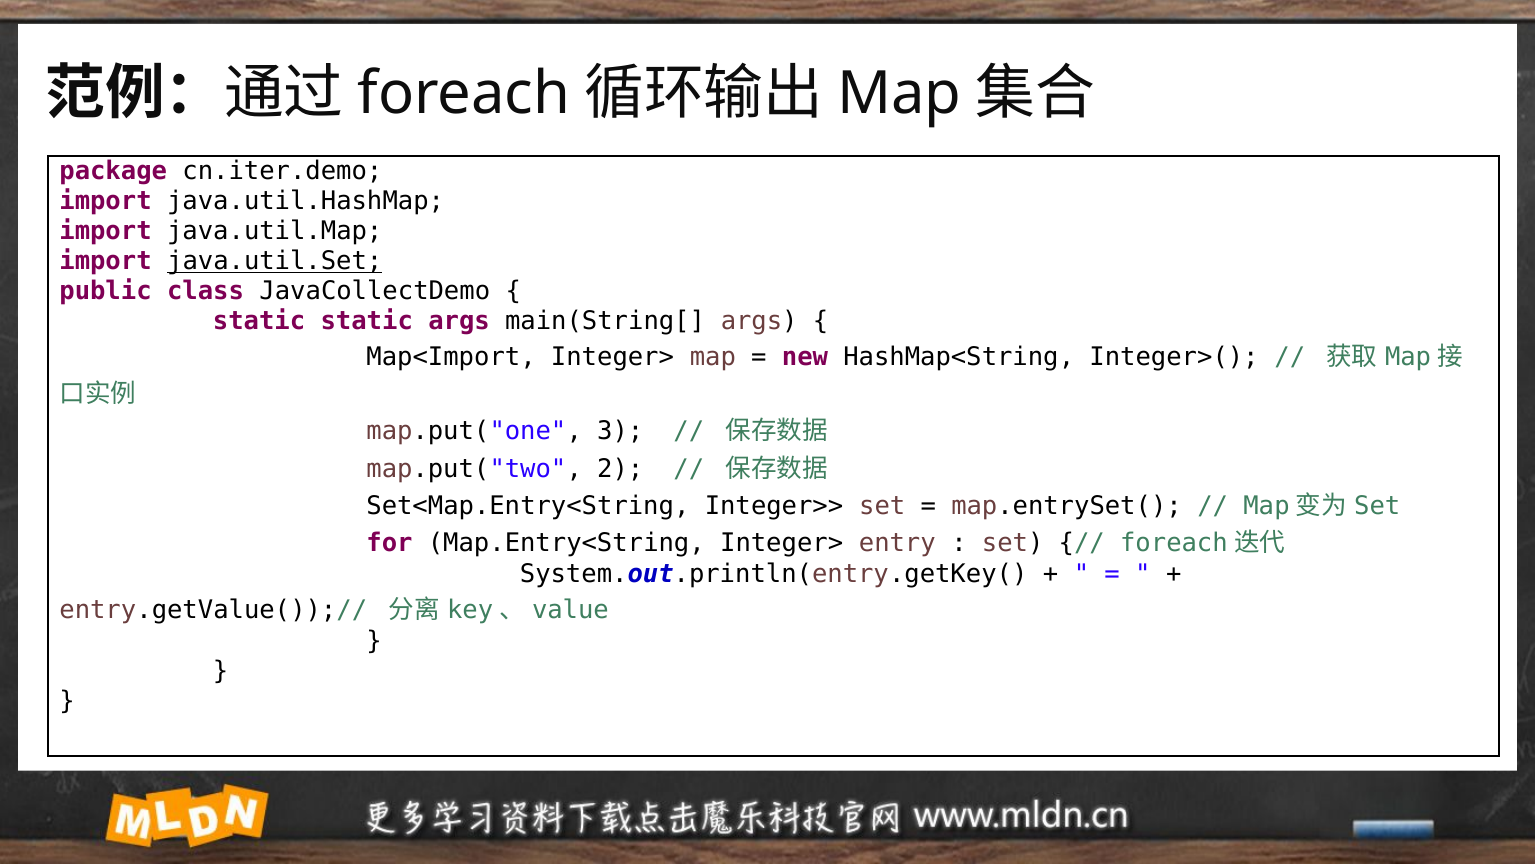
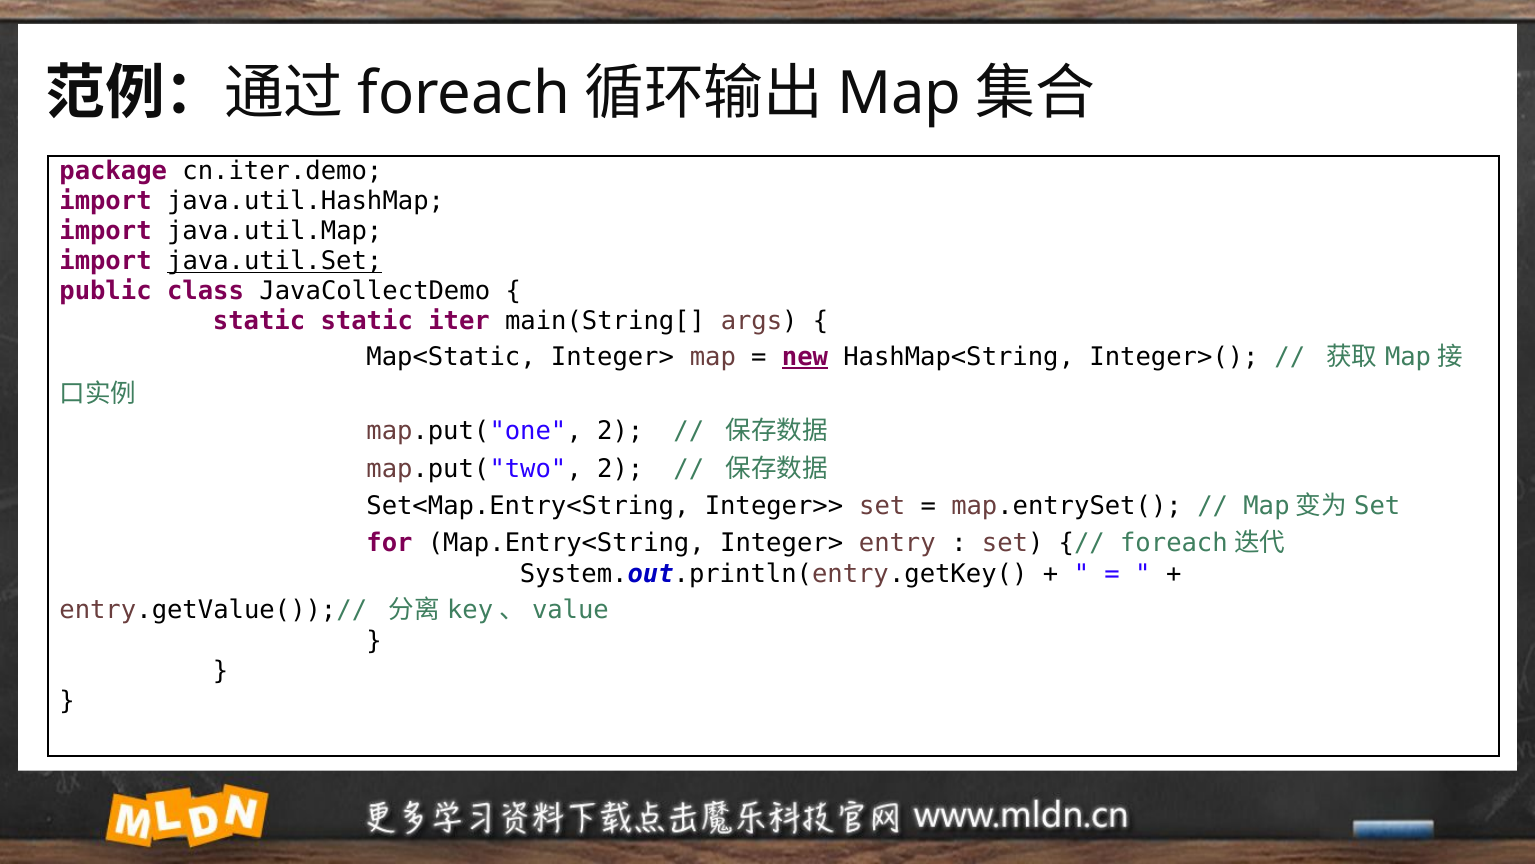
static args: args -> iter
Map<Import: Map<Import -> Map<Static
new underline: none -> present
map.put("one 3: 3 -> 2
